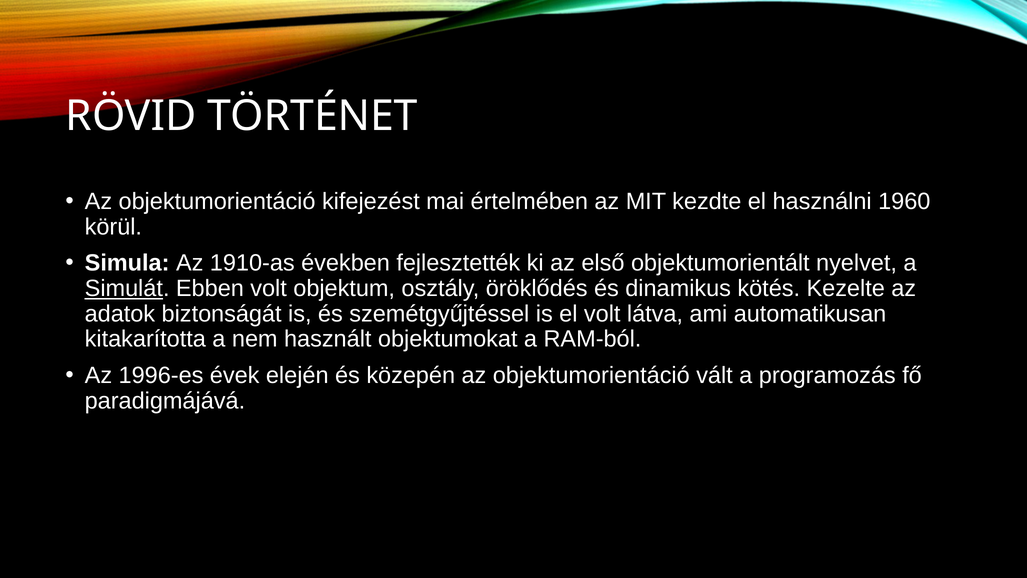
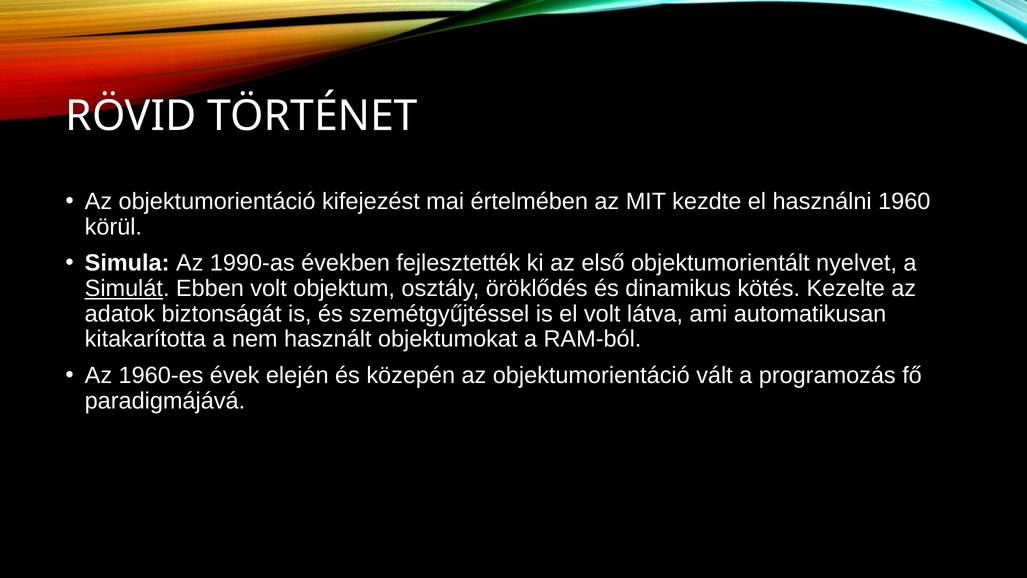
1910-as: 1910-as -> 1990-as
1996-es: 1996-es -> 1960-es
